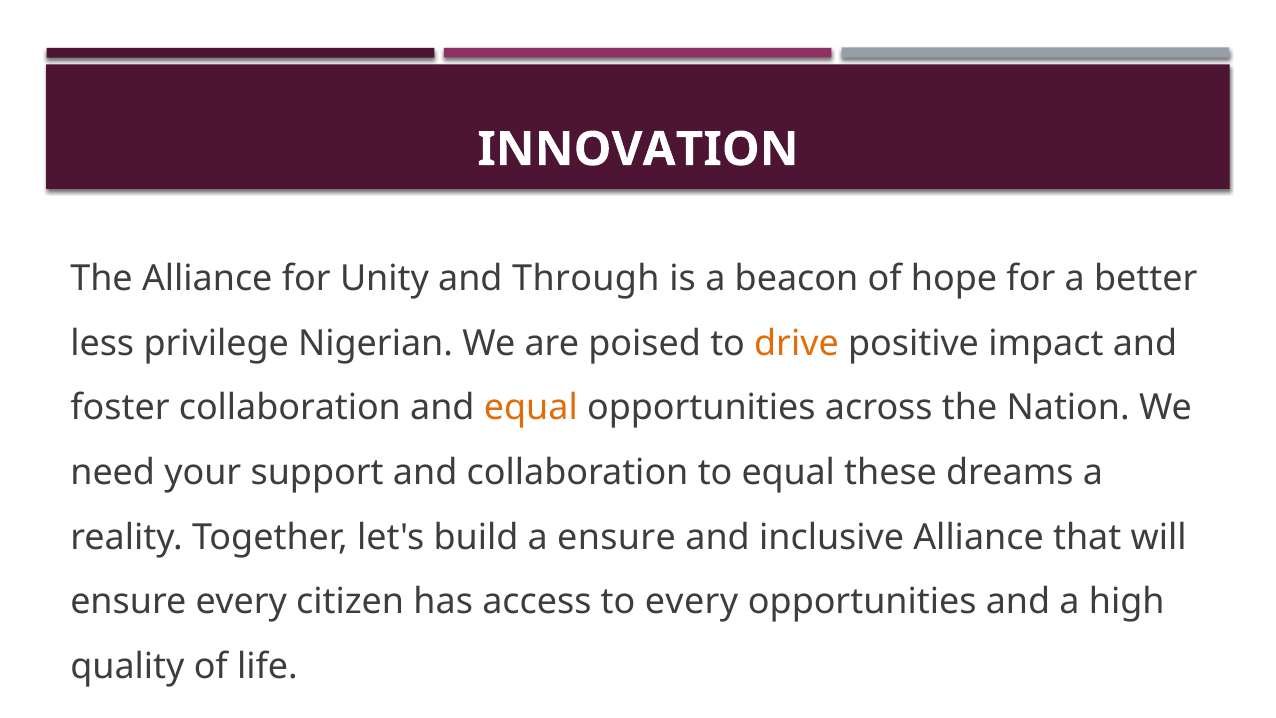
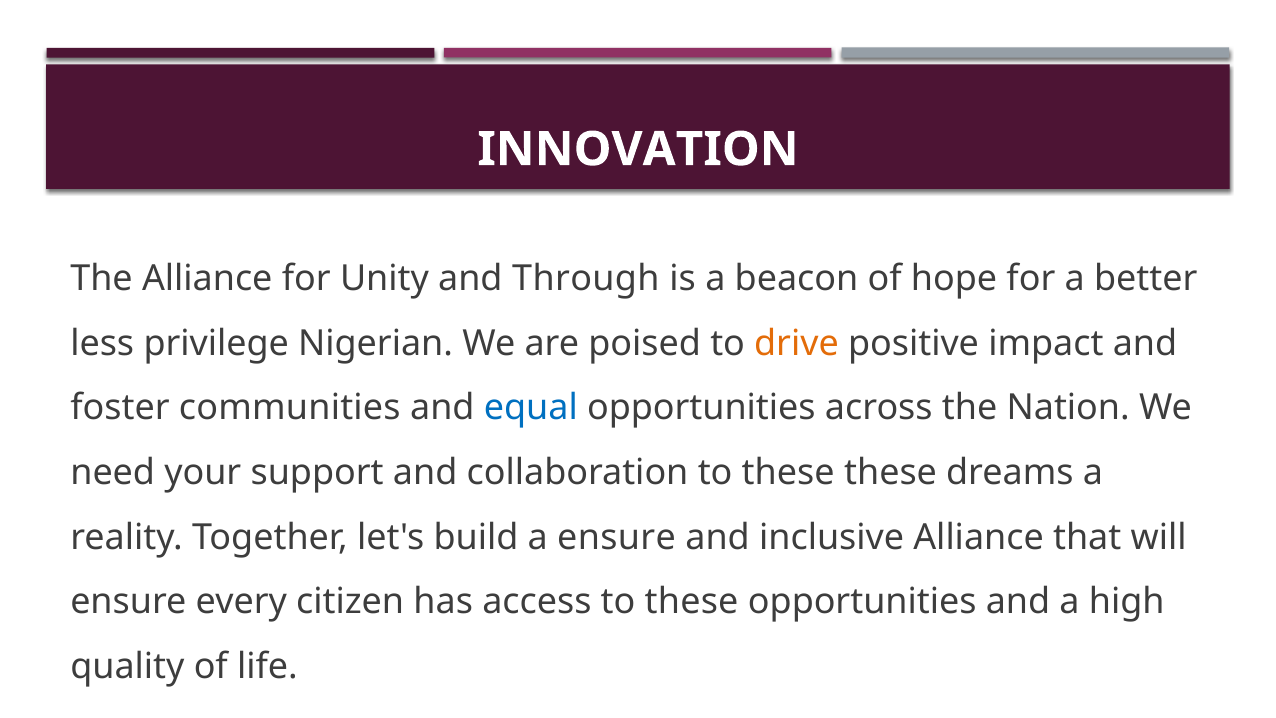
foster collaboration: collaboration -> communities
equal at (531, 408) colour: orange -> blue
collaboration to equal: equal -> these
access to every: every -> these
